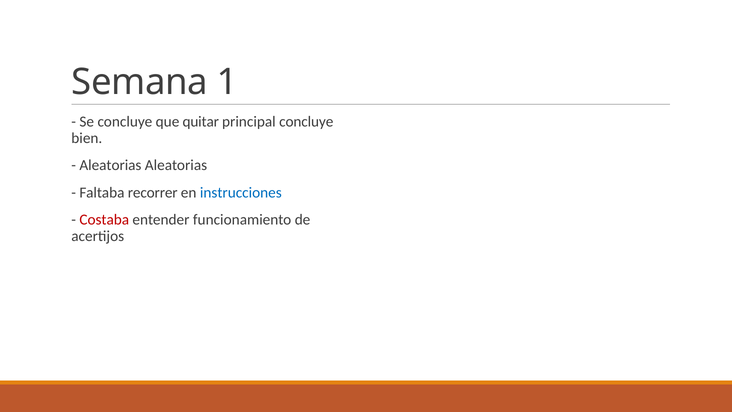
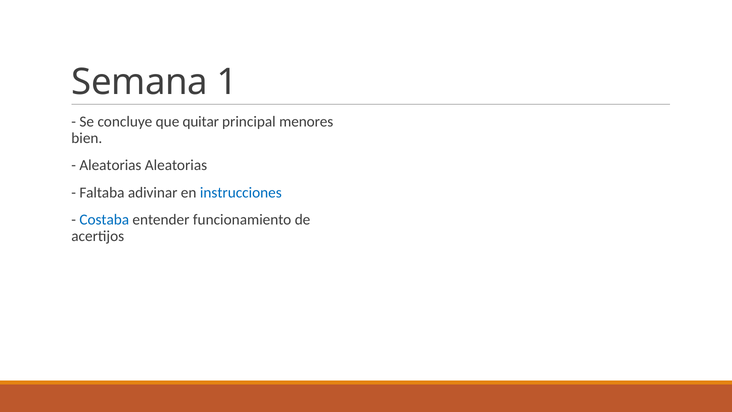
principal concluye: concluye -> menores
recorrer: recorrer -> adivinar
Costaba colour: red -> blue
